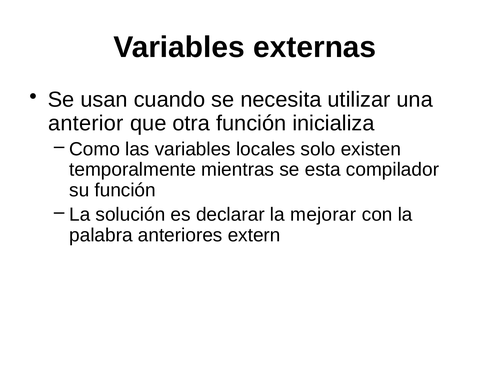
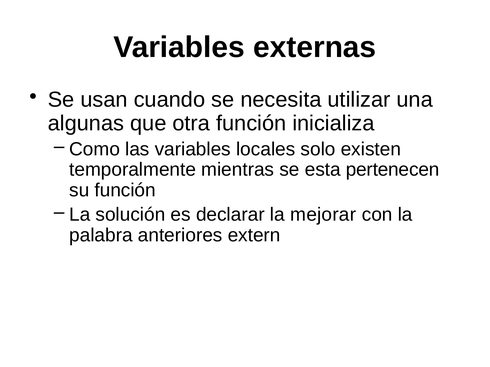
anterior: anterior -> algunas
compilador: compilador -> pertenecen
